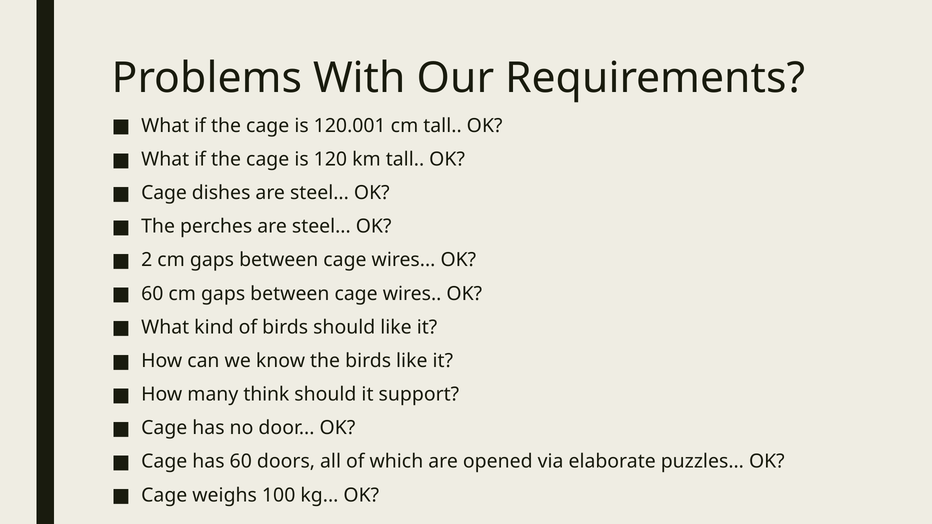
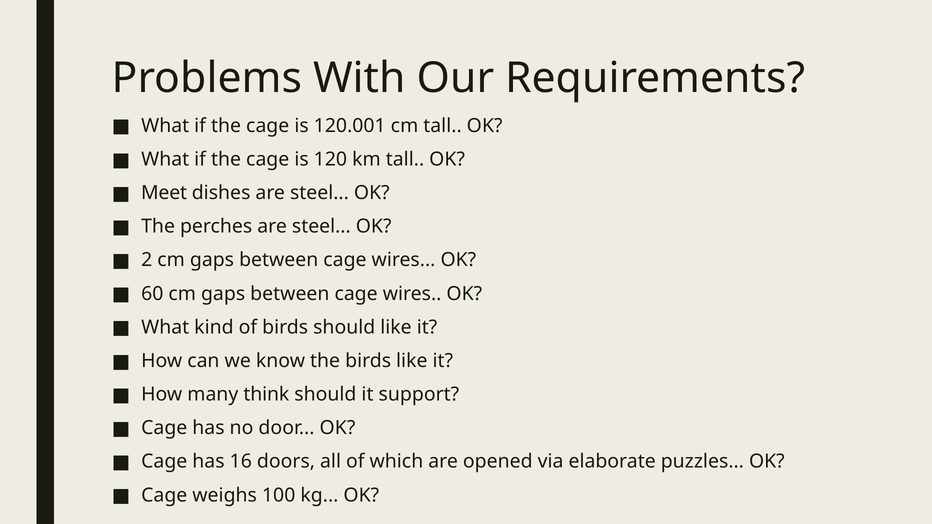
Cage at (164, 193): Cage -> Meet
has 60: 60 -> 16
